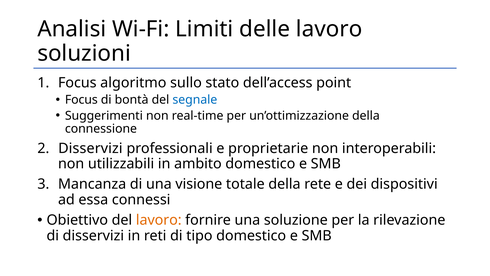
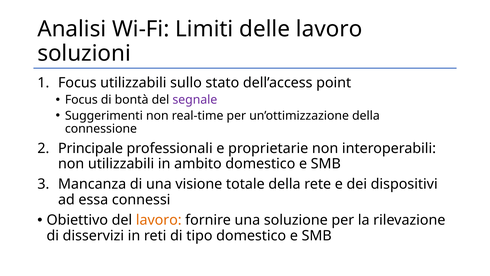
Focus algoritmo: algoritmo -> utilizzabili
segnale colour: blue -> purple
Disservizi at (90, 148): Disservizi -> Principale
